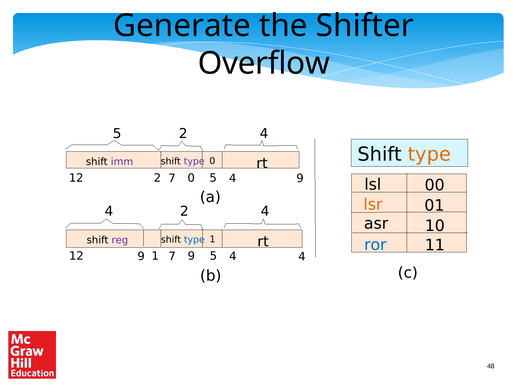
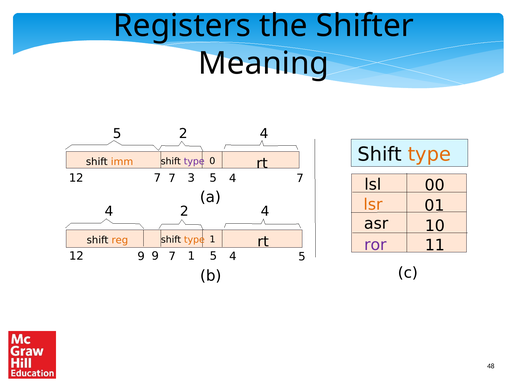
Generate: Generate -> Registers
Overflow: Overflow -> Meaning
imm colour: purple -> orange
12 2: 2 -> 7
7 0: 0 -> 3
9 at (300, 178): 9 -> 7
type at (194, 240) colour: blue -> orange
reg colour: purple -> orange
ror colour: blue -> purple
12 1: 1 -> 9
7 9: 9 -> 1
4 at (302, 257): 4 -> 5
